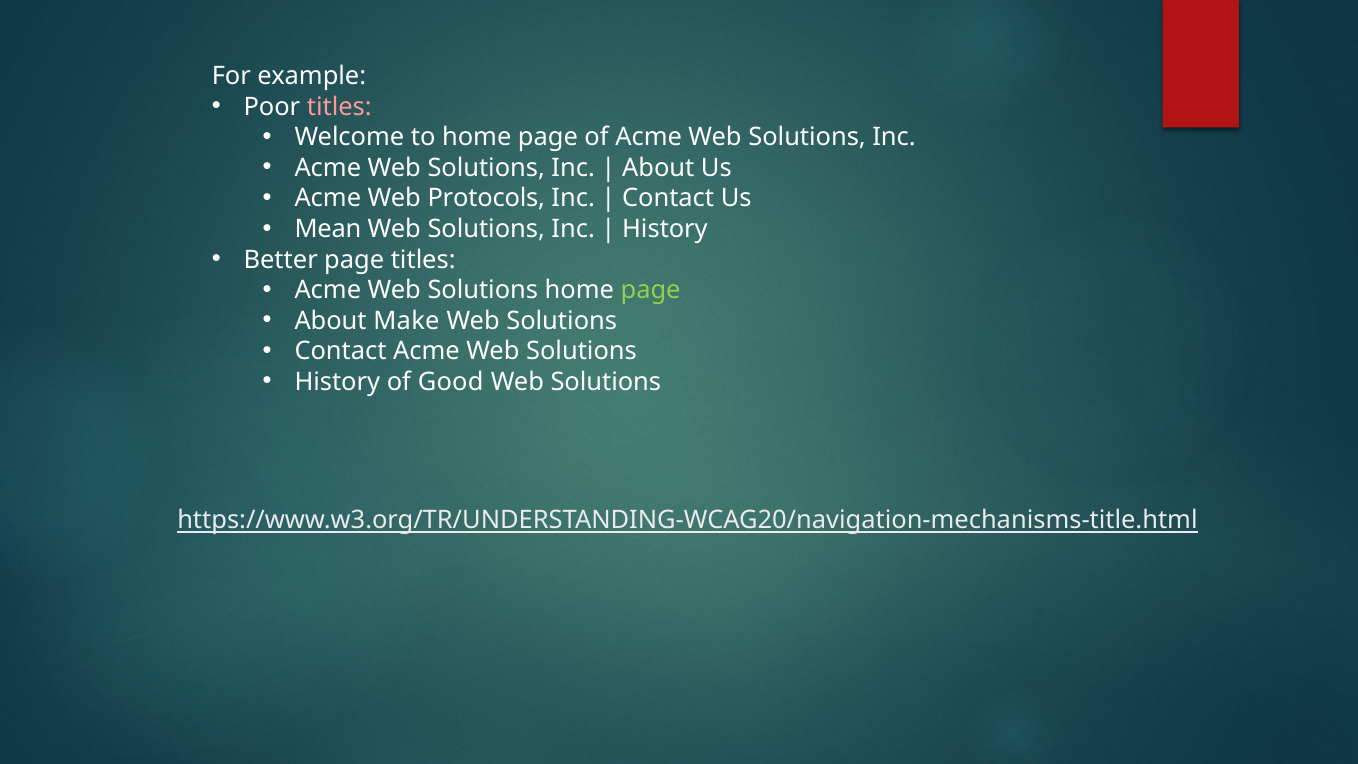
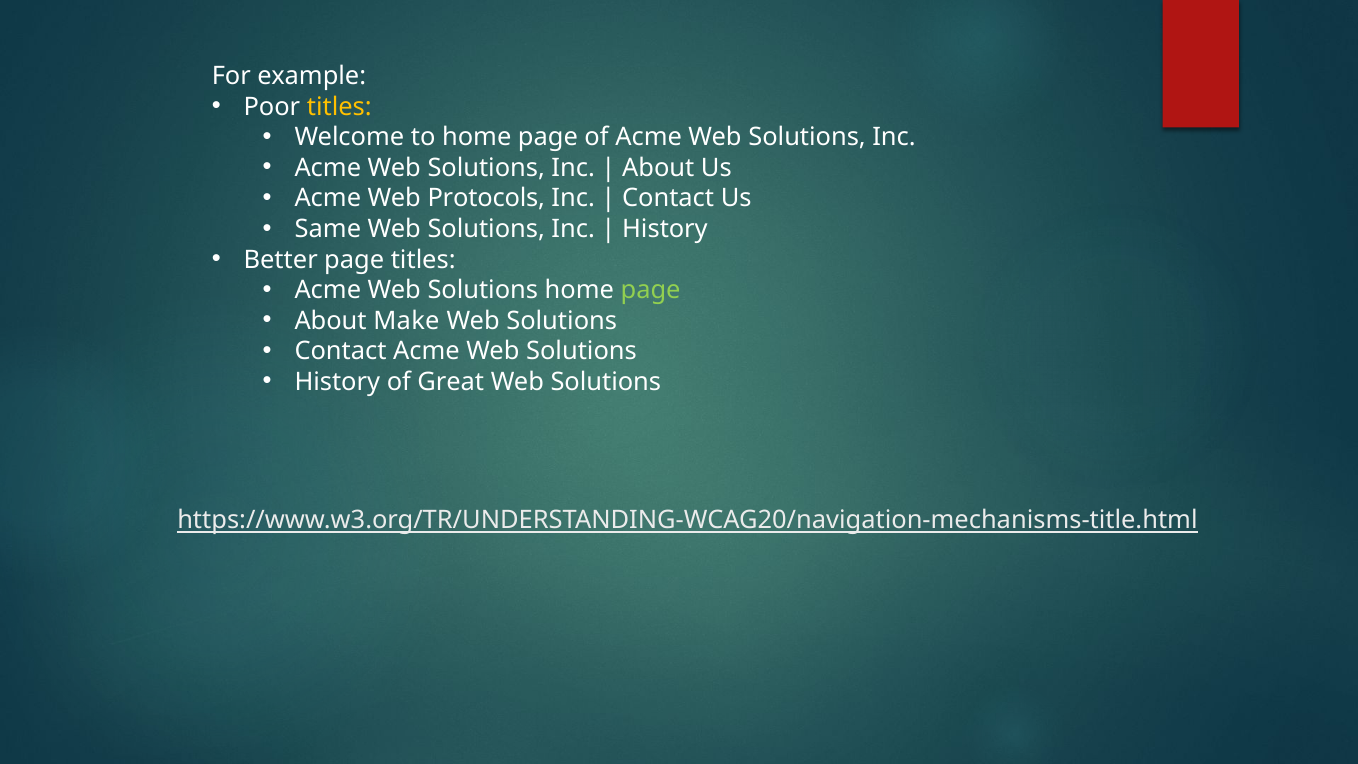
titles at (339, 107) colour: pink -> yellow
Mean: Mean -> Same
Good: Good -> Great
